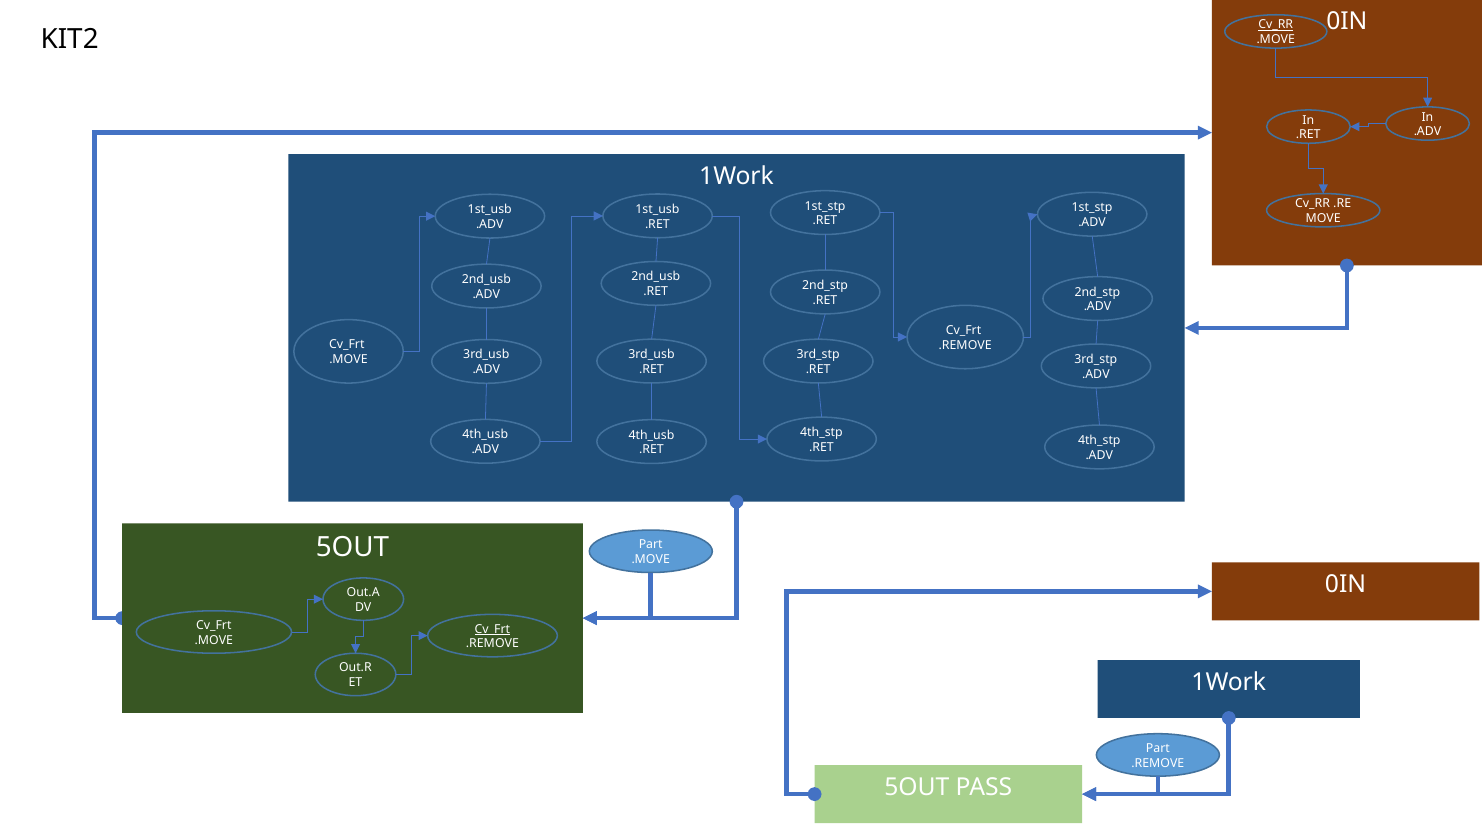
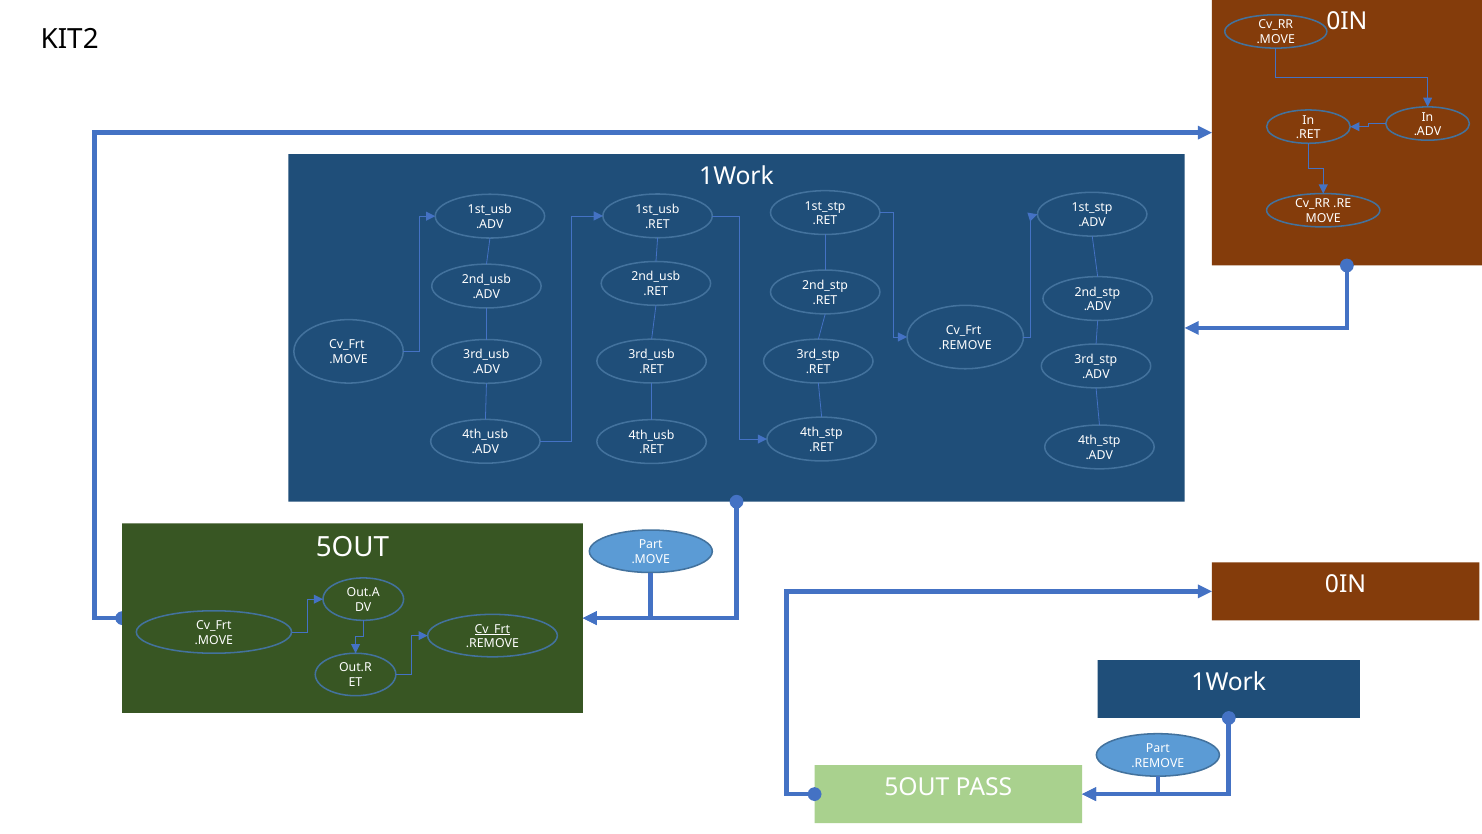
Cv_RR at (1276, 25) underline: present -> none
